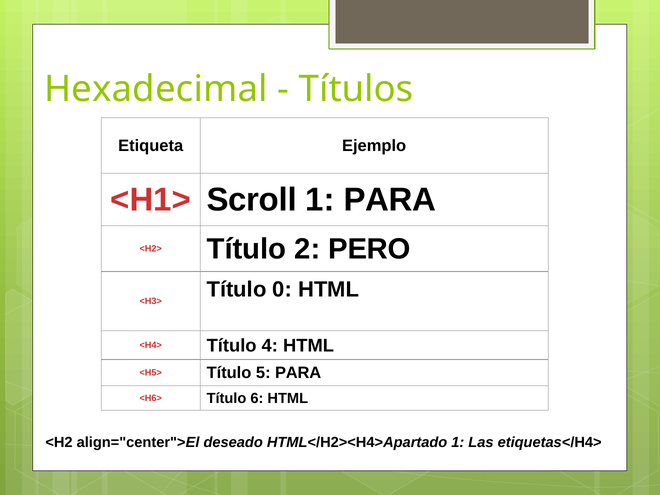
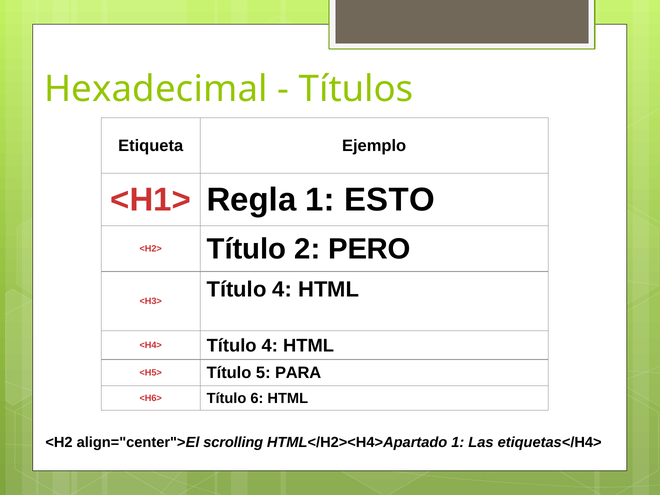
Scroll: Scroll -> Regla
1 PARA: PARA -> ESTO
0 at (282, 289): 0 -> 4
deseado: deseado -> scrolling
